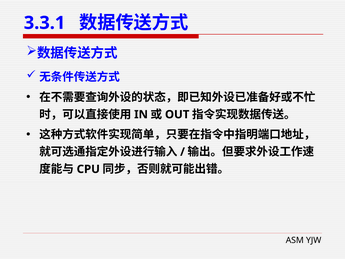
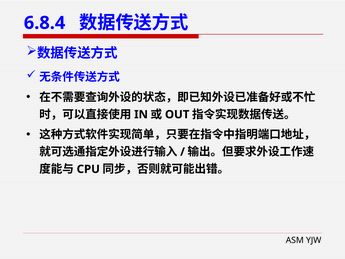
3.3.1: 3.3.1 -> 6.8.4
